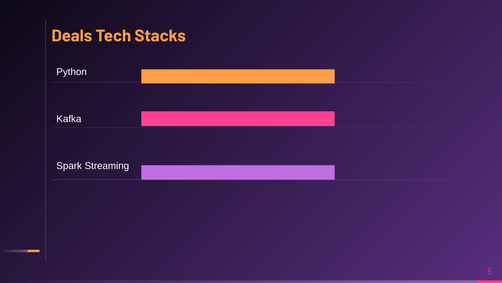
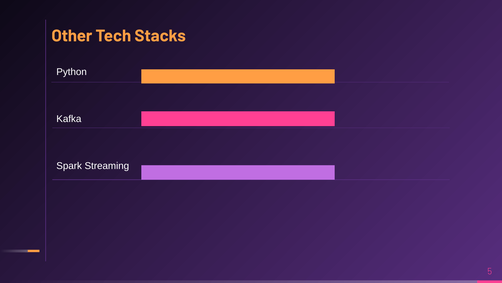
Deals: Deals -> Other
